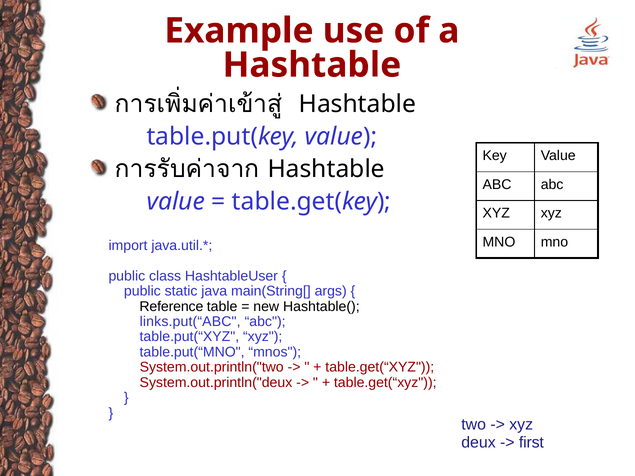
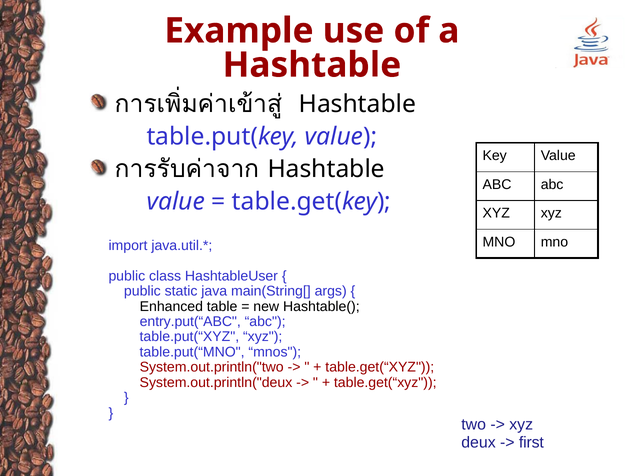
Reference: Reference -> Enhanced
links.put(“ABC: links.put(“ABC -> entry.put(“ABC
